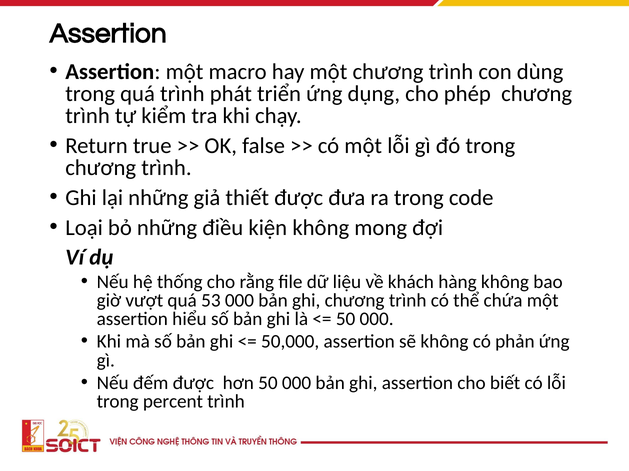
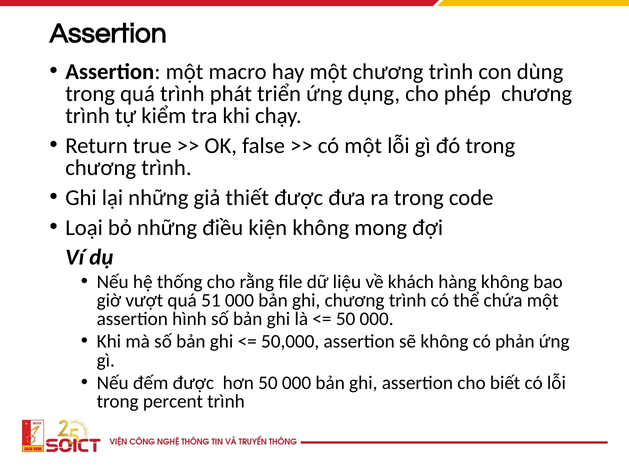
53: 53 -> 51
hiểu: hiểu -> hình
